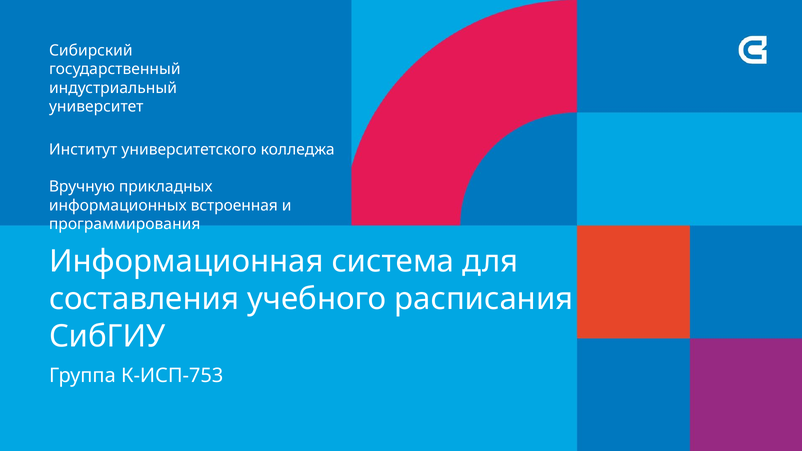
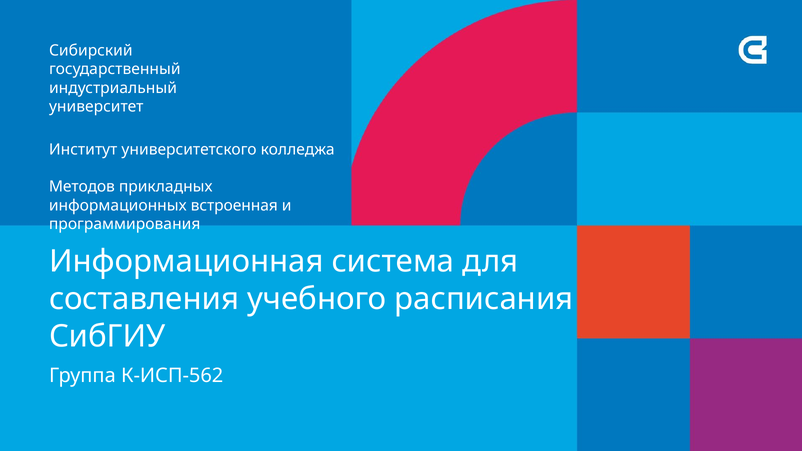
Вручную: Вручную -> Методов
К-ИСП-753: К-ИСП-753 -> К-ИСП-562
